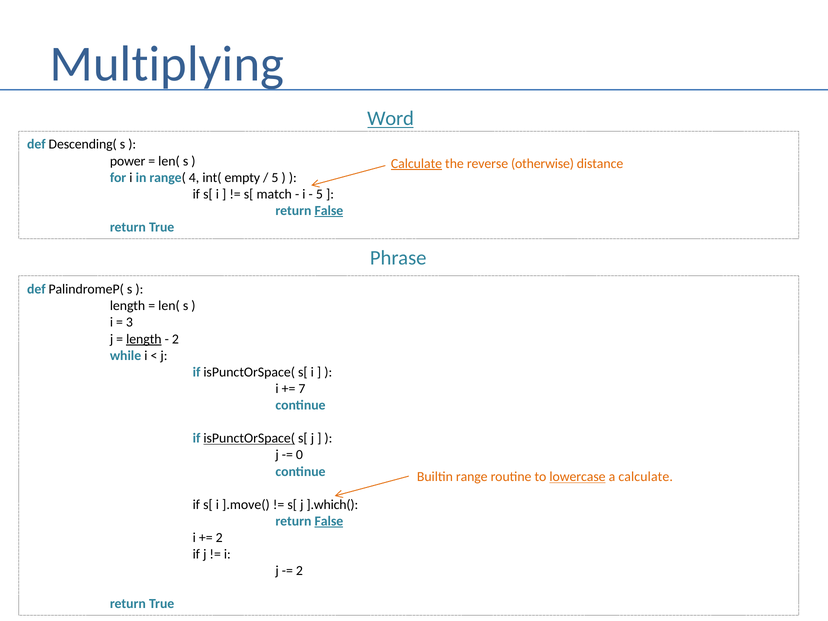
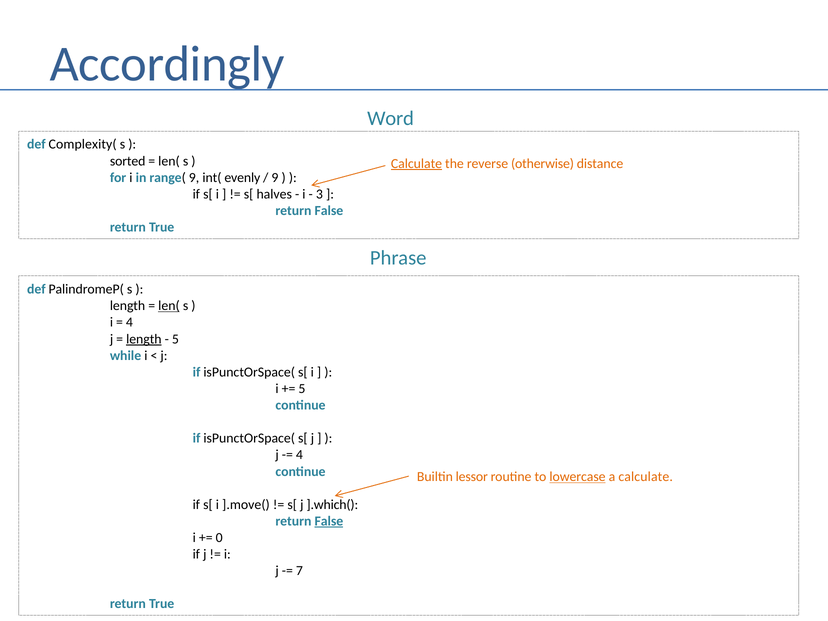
Multiplying: Multiplying -> Accordingly
Word underline: present -> none
Descending(: Descending( -> Complexity(
power: power -> sorted
range( 4: 4 -> 9
empty: empty -> evenly
5 at (275, 178): 5 -> 9
match: match -> halves
5 at (319, 194): 5 -> 3
False at (329, 211) underline: present -> none
len( at (169, 306) underline: none -> present
3 at (129, 322): 3 -> 4
2 at (175, 339): 2 -> 5
7 at (302, 389): 7 -> 5
isPunctOrSpace( at (249, 438) underline: present -> none
0 at (299, 455): 0 -> 4
range: range -> lessor
2 at (219, 538): 2 -> 0
2 at (299, 571): 2 -> 7
